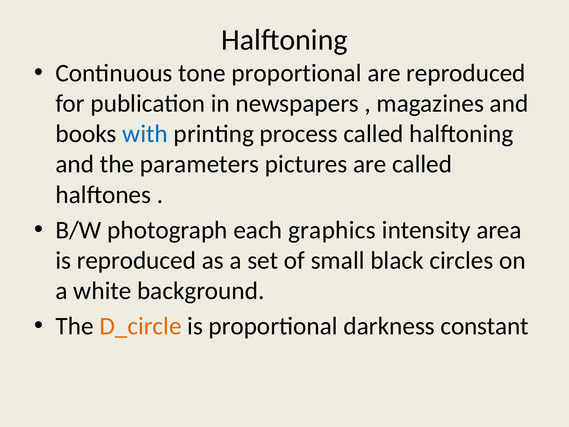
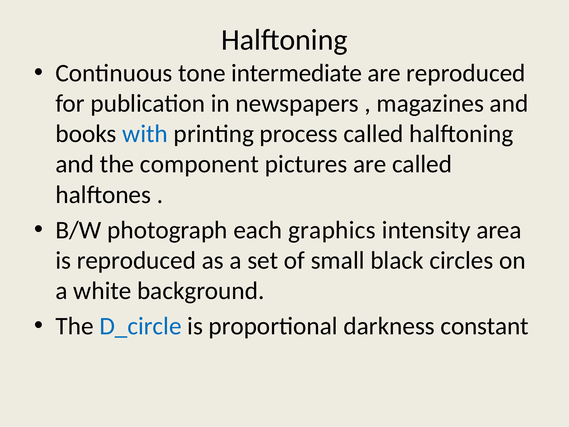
tone proportional: proportional -> intermediate
parameters: parameters -> component
D_circle colour: orange -> blue
